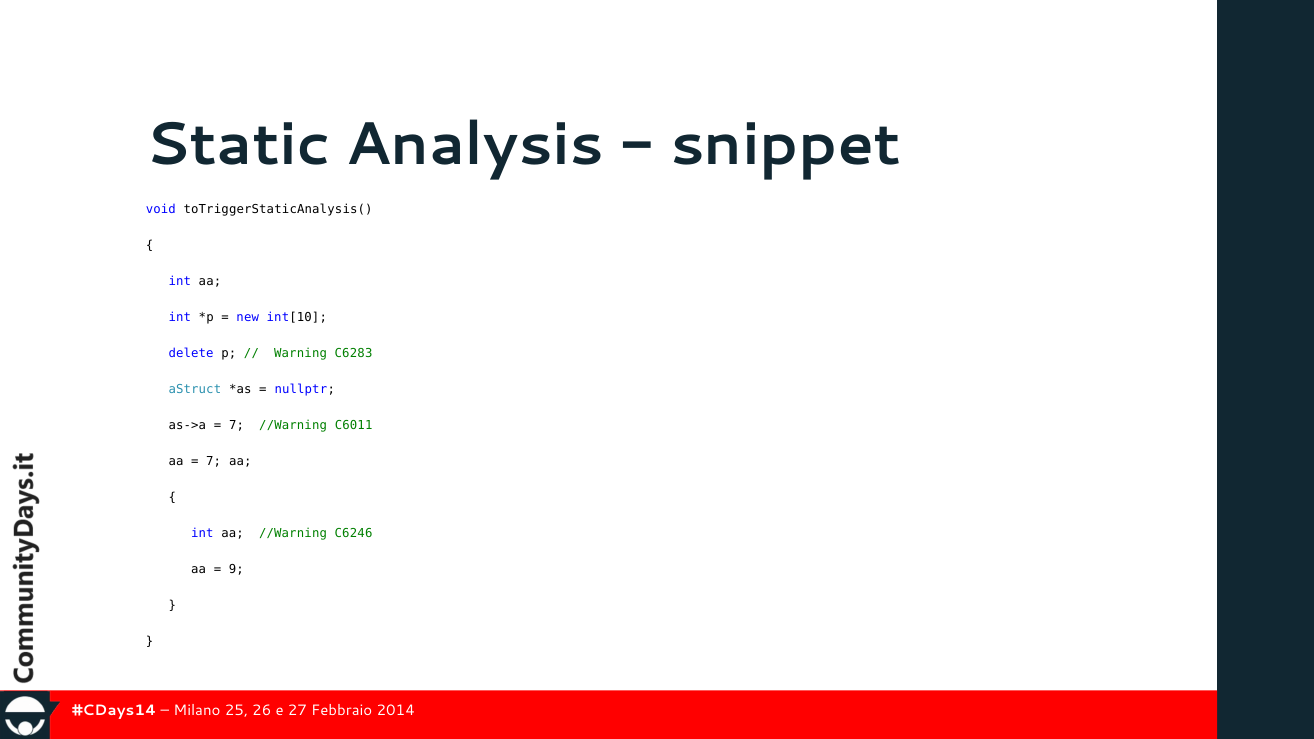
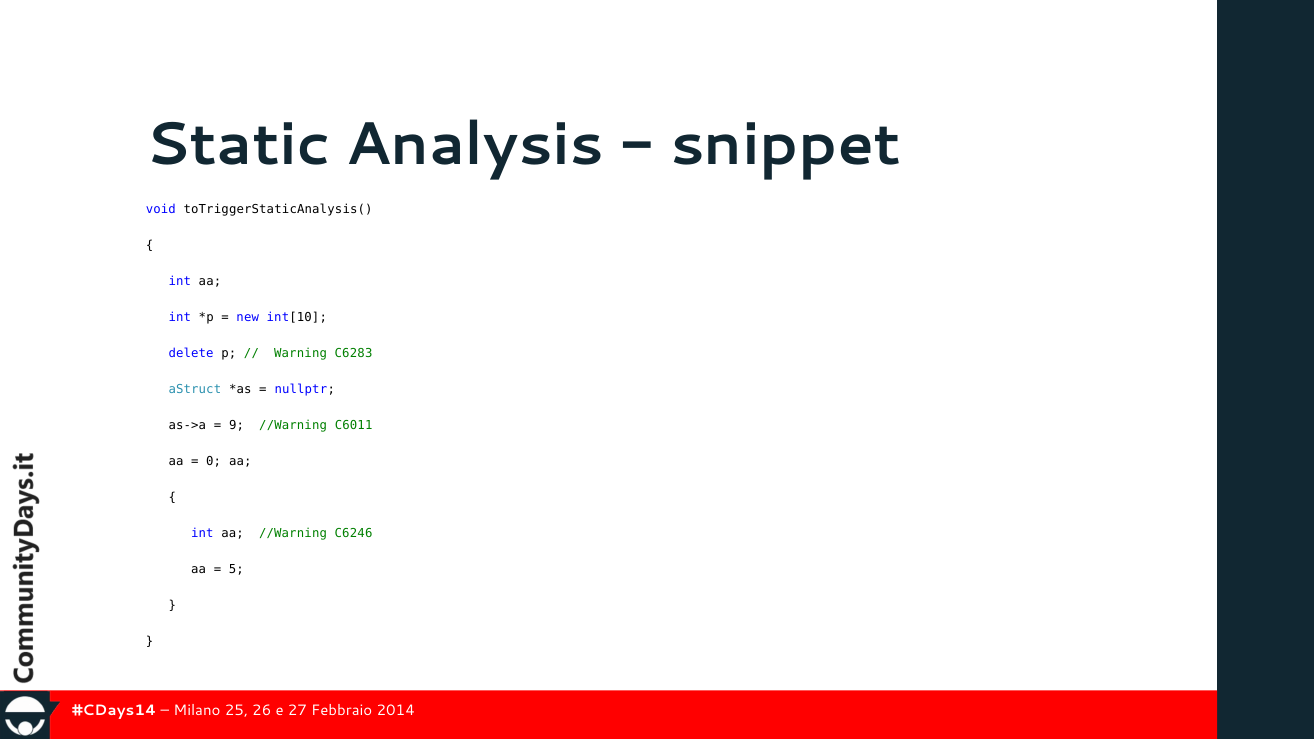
7 at (236, 425): 7 -> 9
7 at (214, 461): 7 -> 0
9: 9 -> 5
